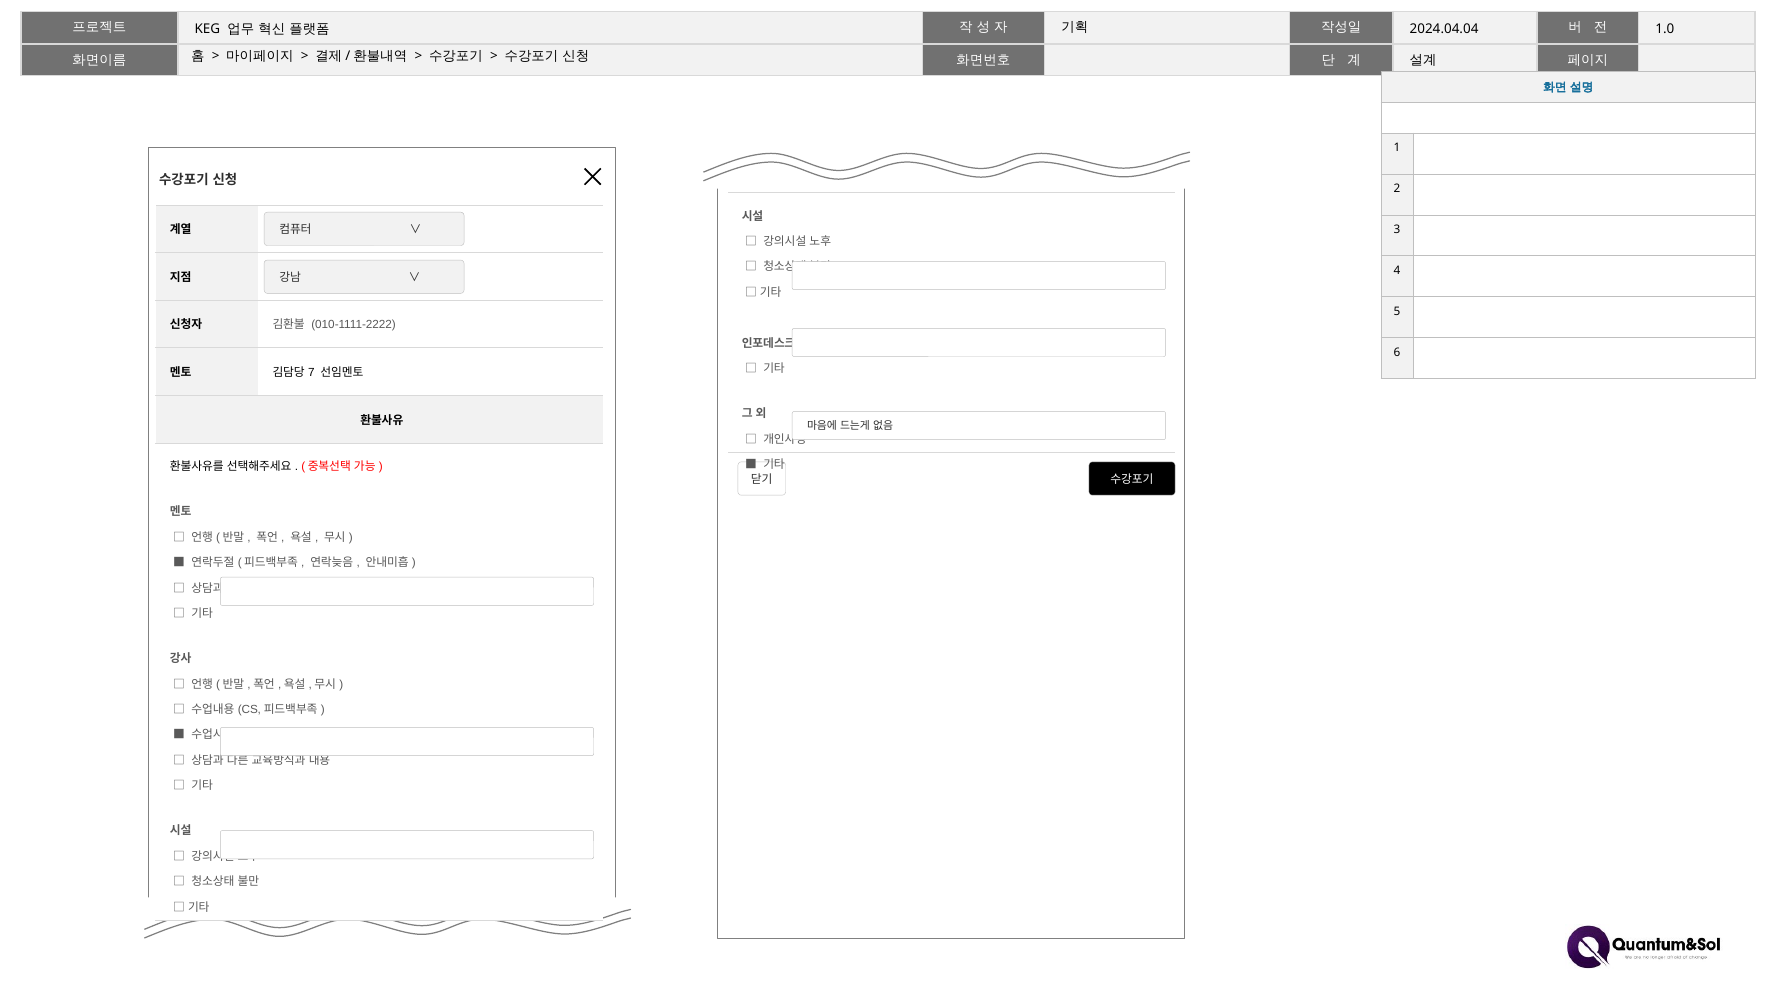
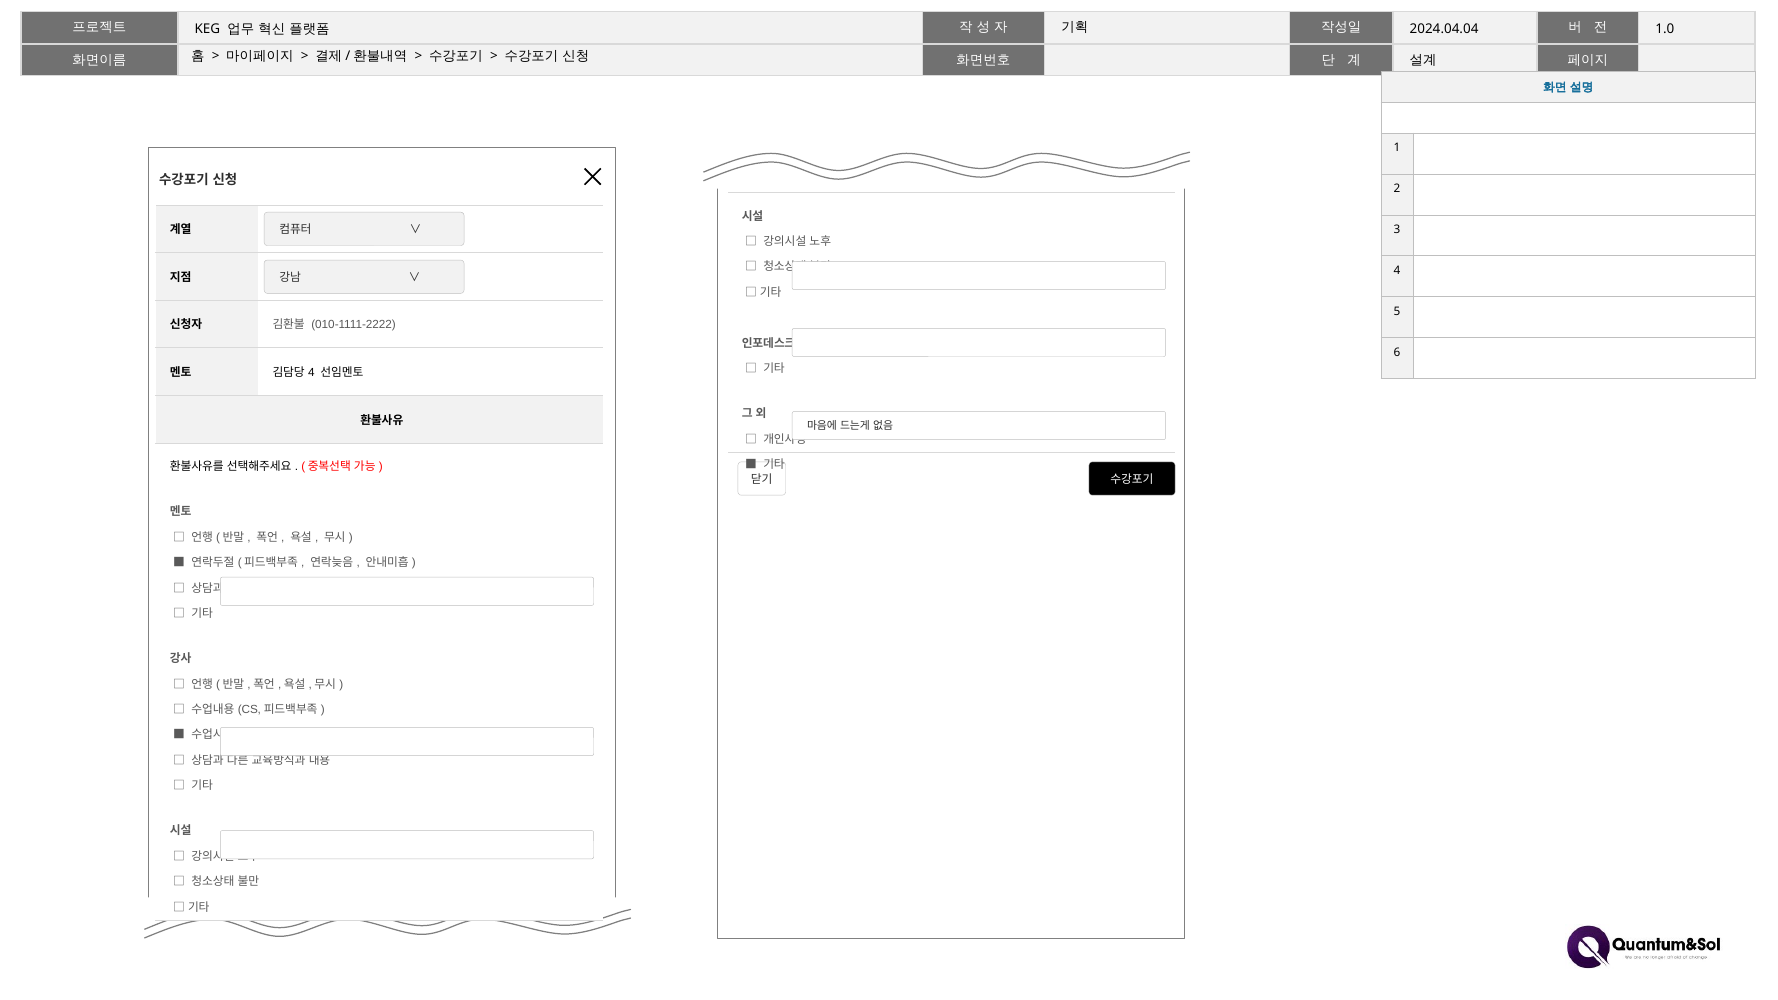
7 at (311, 373): 7 -> 4
